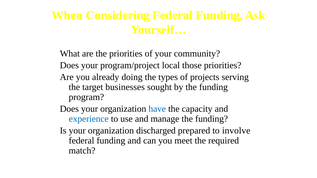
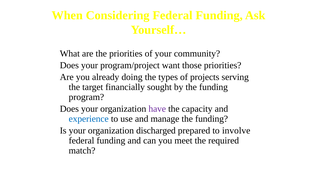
local: local -> want
businesses: businesses -> financially
have colour: blue -> purple
